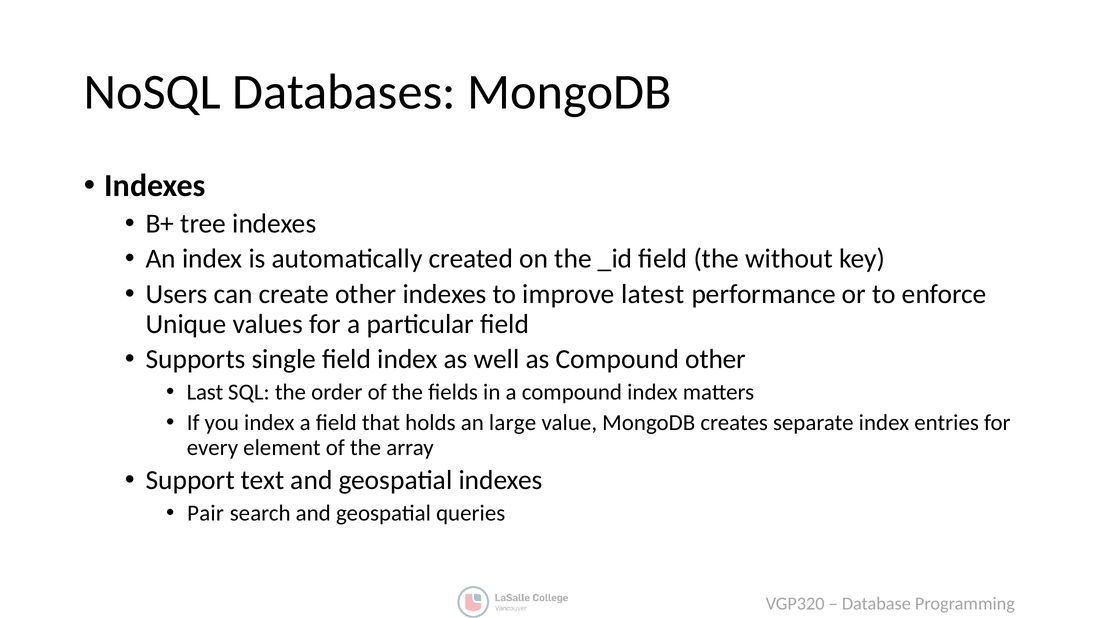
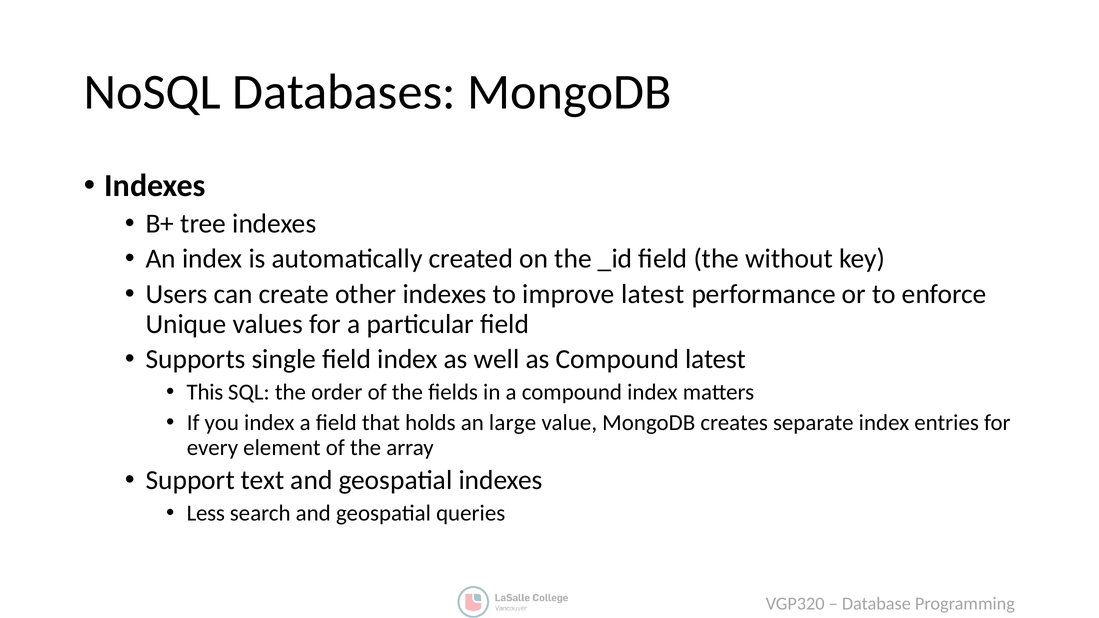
Compound other: other -> latest
Last: Last -> This
Pair: Pair -> Less
